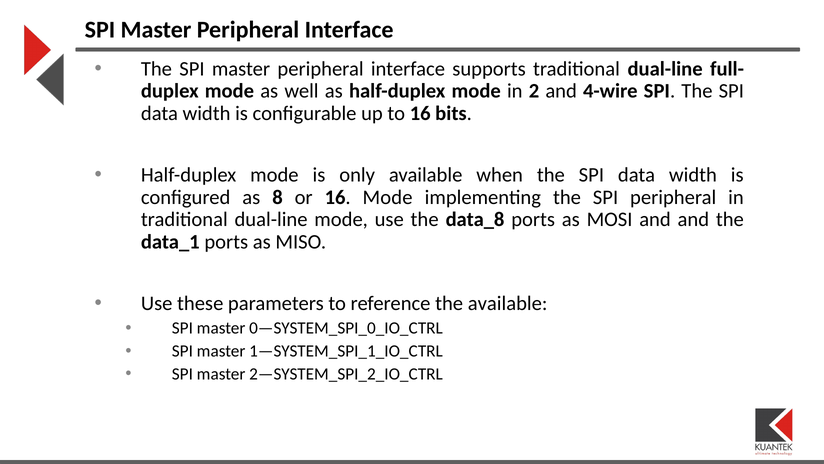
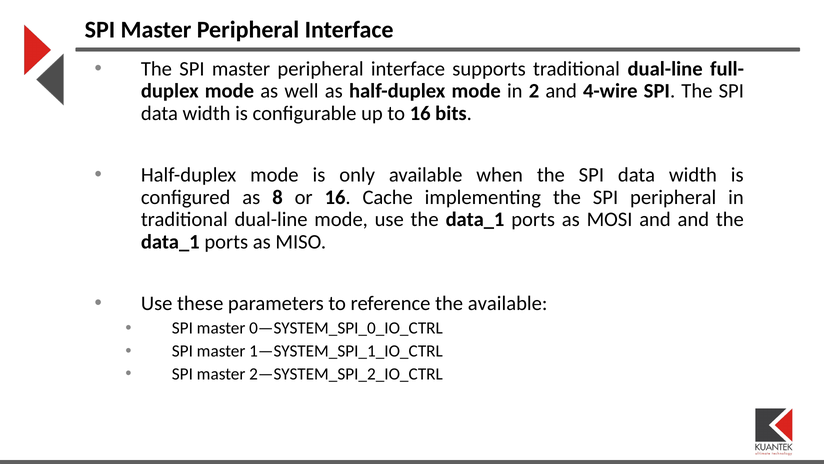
16 Mode: Mode -> Cache
use the data_8: data_8 -> data_1
